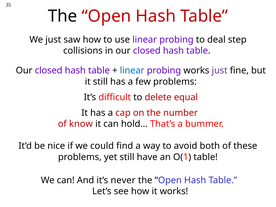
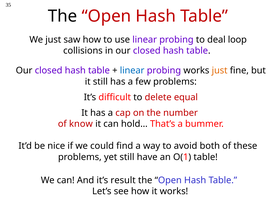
step: step -> loop
just at (220, 71) colour: purple -> orange
never: never -> result
